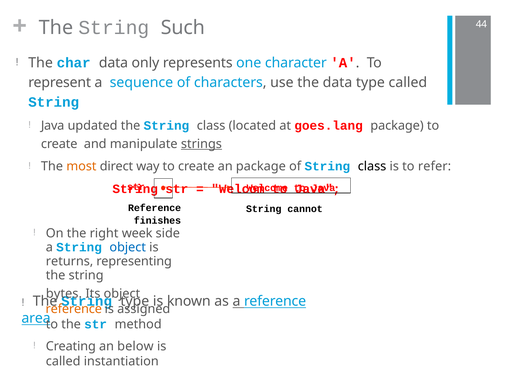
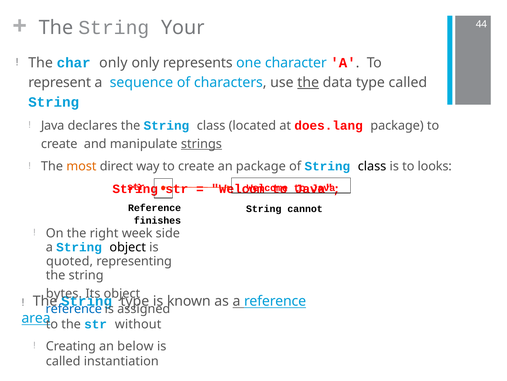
Such: Such -> Your
char data: data -> only
the at (308, 82) underline: none -> present
updated: updated -> declares
goes.lang: goes.lang -> does.lang
refer: refer -> looks
object at (128, 247) colour: blue -> black
returns: returns -> quoted
reference at (74, 308) colour: orange -> blue
method: method -> without
